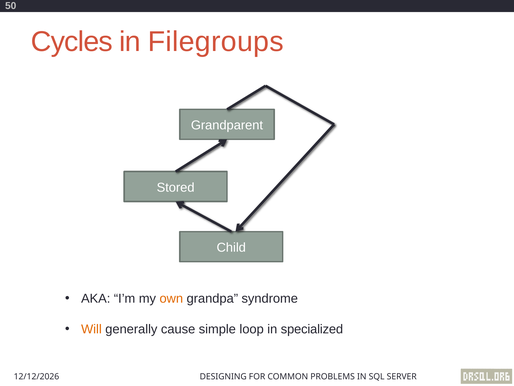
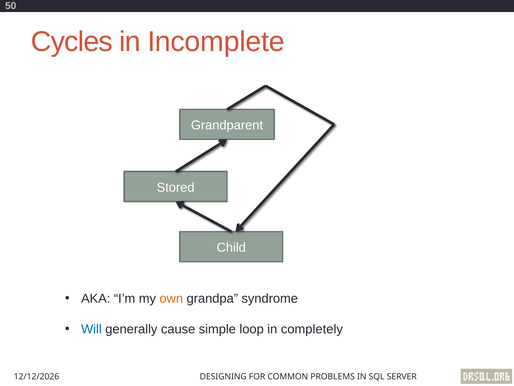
Filegroups: Filegroups -> Incomplete
Will colour: orange -> blue
specialized: specialized -> completely
